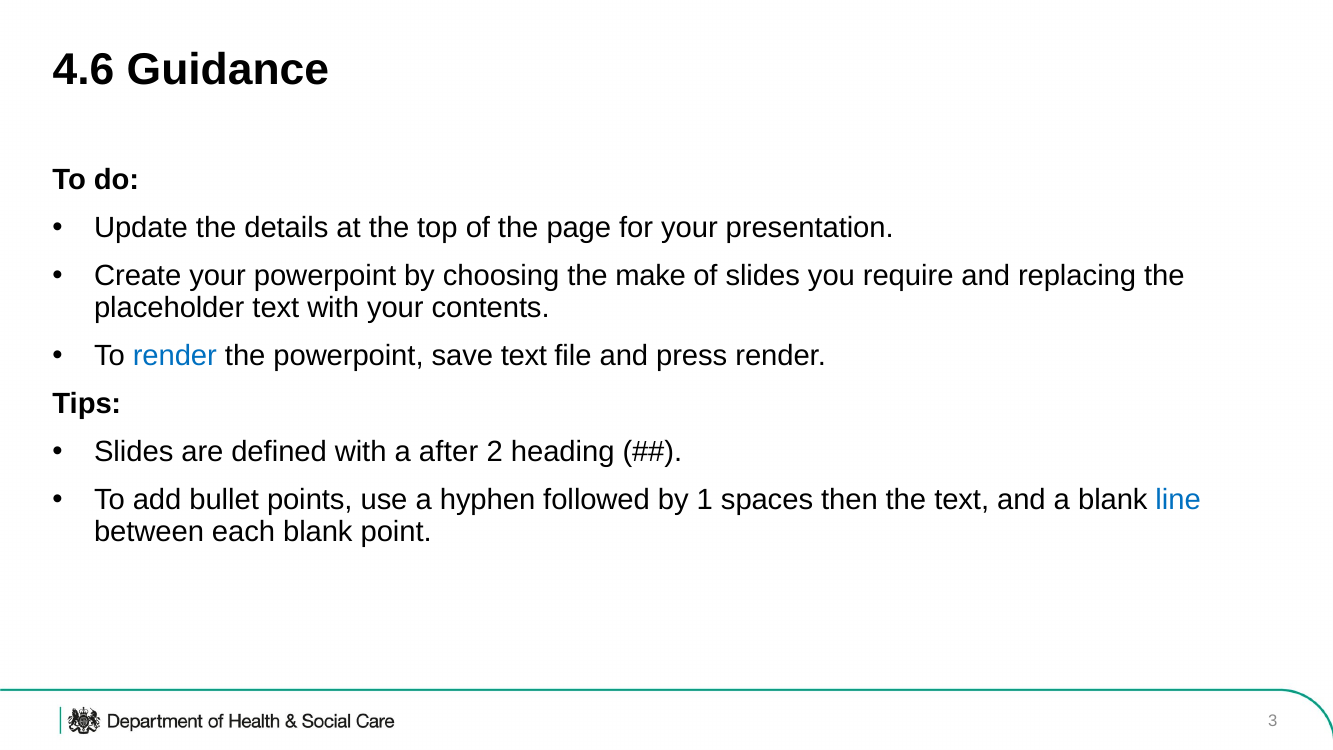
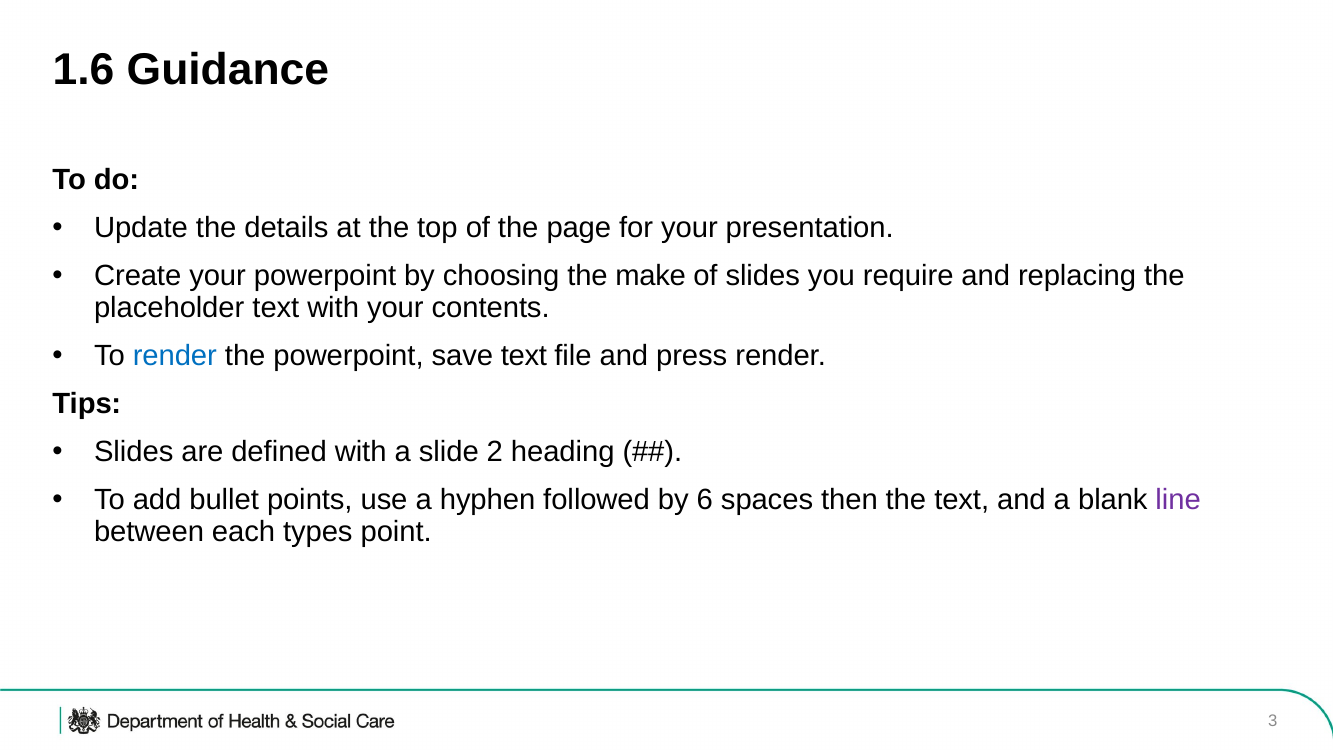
4.6: 4.6 -> 1.6
after: after -> slide
1: 1 -> 6
line colour: blue -> purple
each blank: blank -> types
